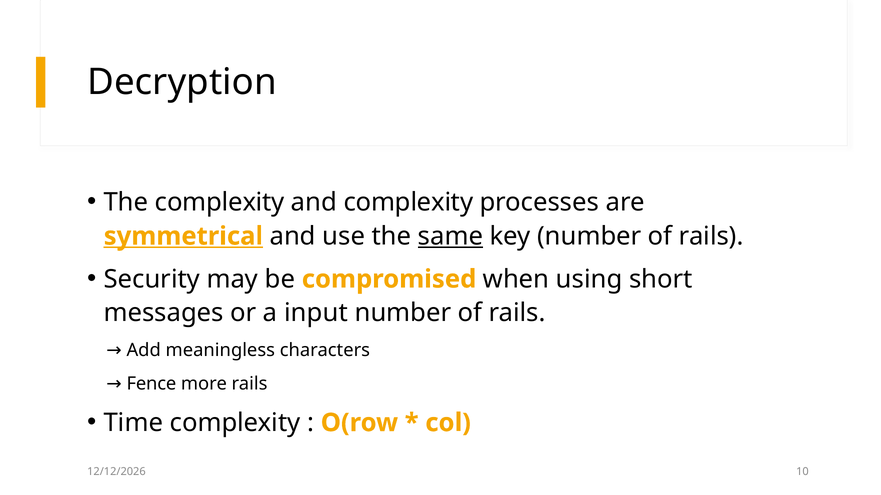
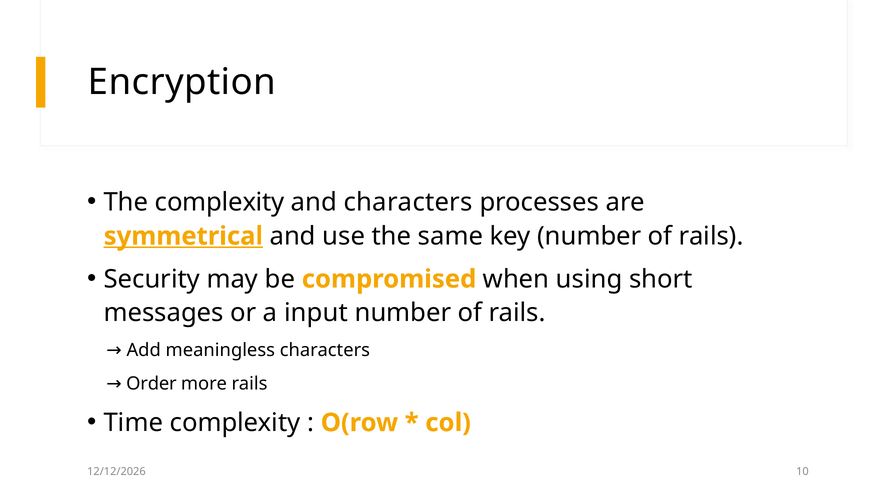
Decryption: Decryption -> Encryption
and complexity: complexity -> characters
same underline: present -> none
Fence: Fence -> Order
